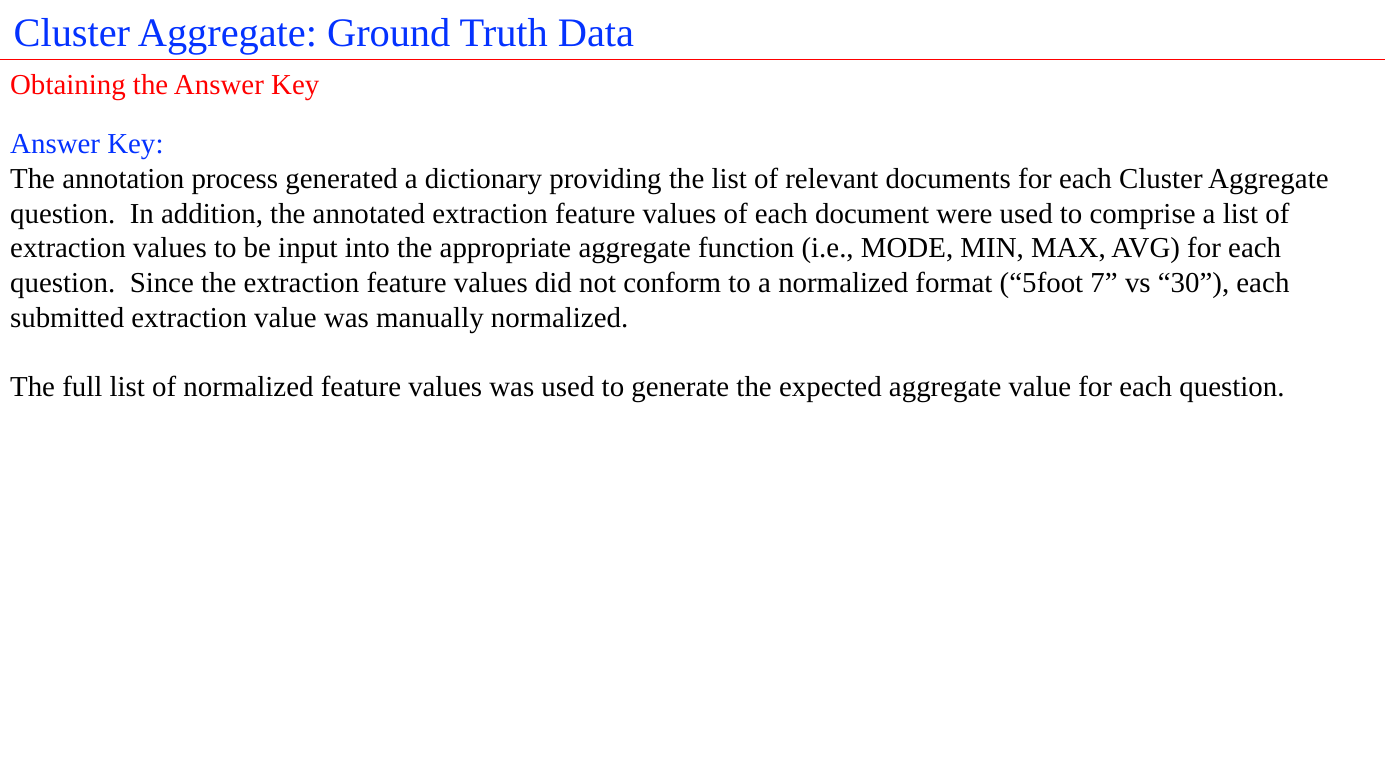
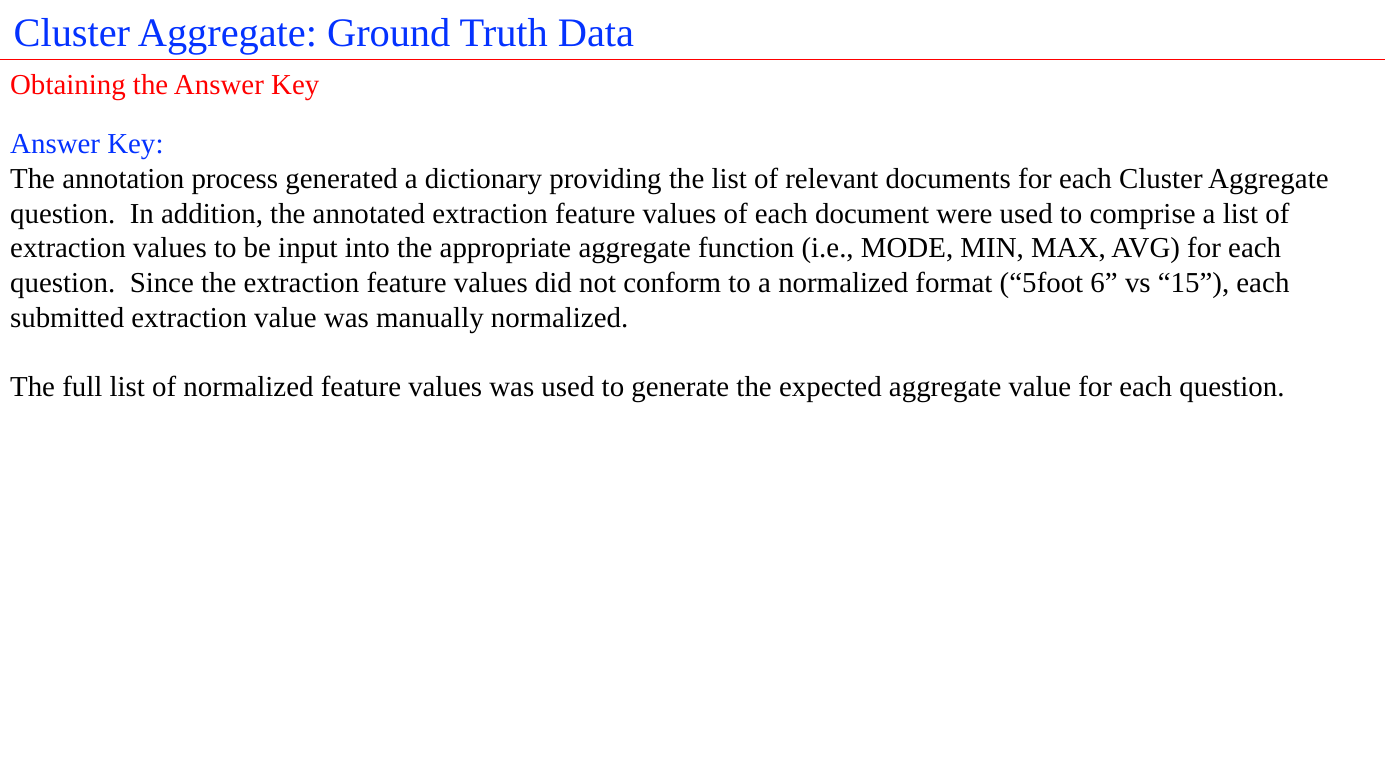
7: 7 -> 6
30: 30 -> 15
